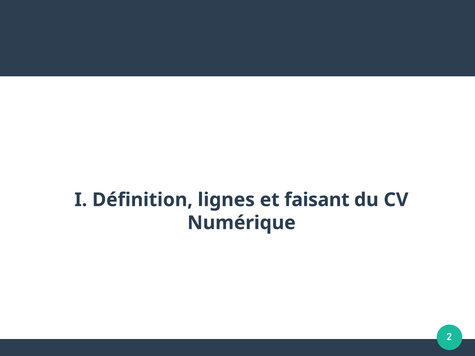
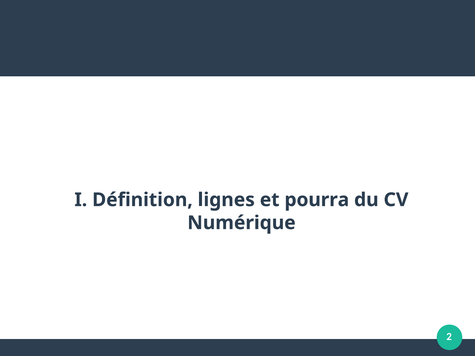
faisant: faisant -> pourra
